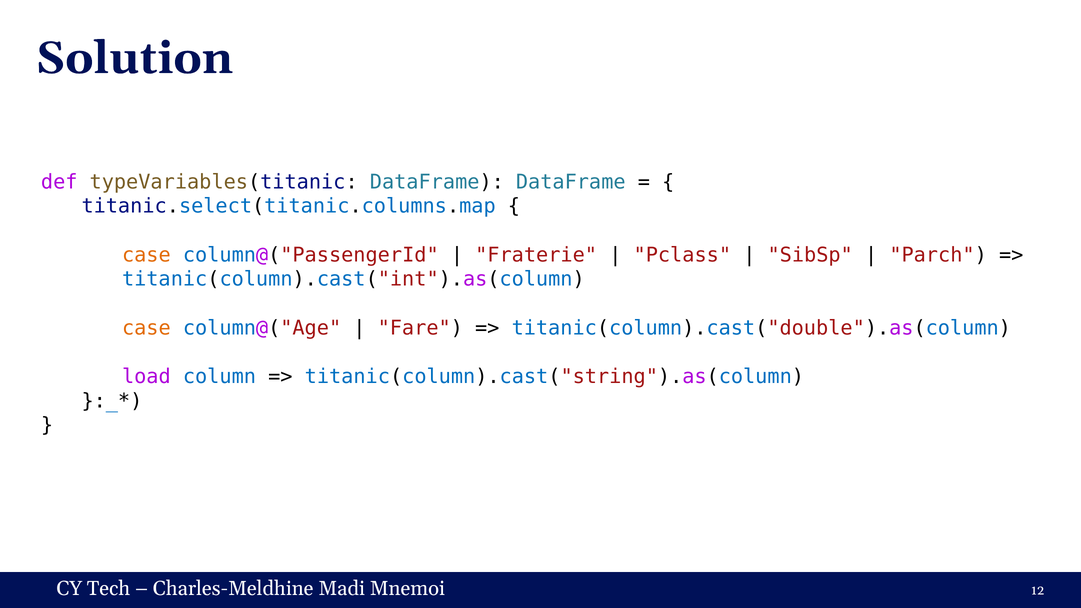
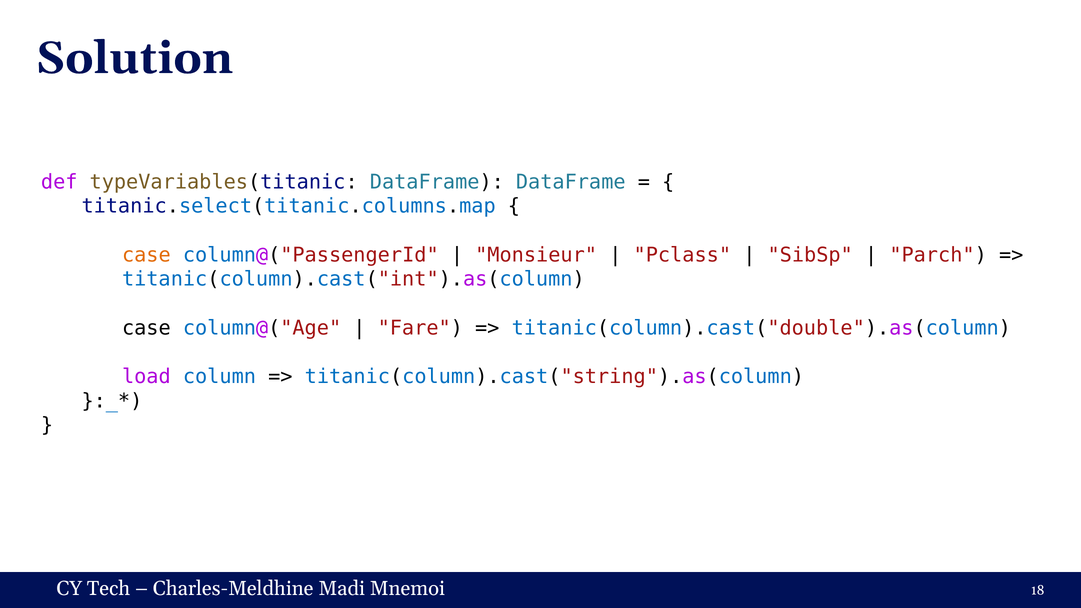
Fraterie: Fraterie -> Monsieur
case at (146, 328) colour: orange -> black
12: 12 -> 18
